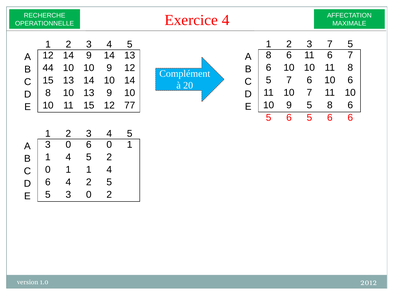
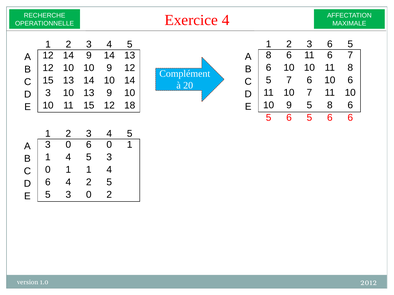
3 7: 7 -> 6
B 44: 44 -> 12
D 8: 8 -> 3
77: 77 -> 18
4 5 2: 2 -> 3
